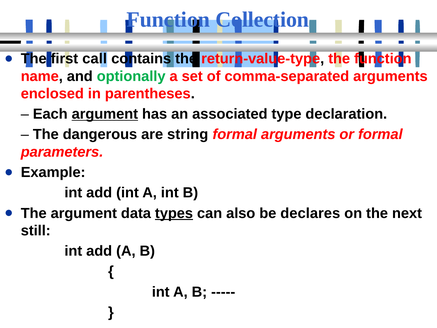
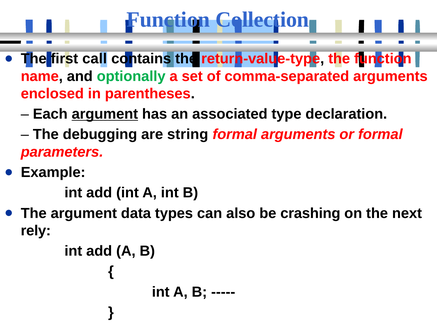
dangerous: dangerous -> debugging
types underline: present -> none
declares: declares -> crashing
still: still -> rely
